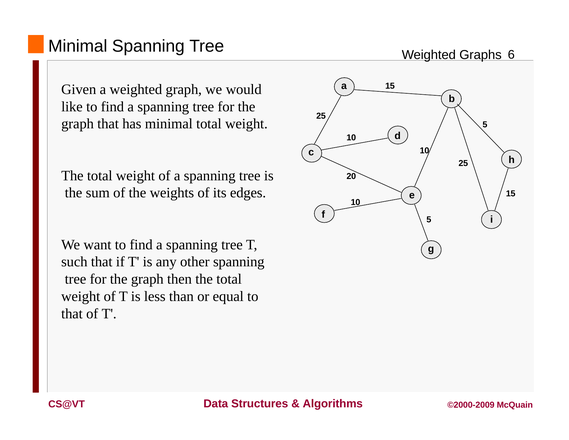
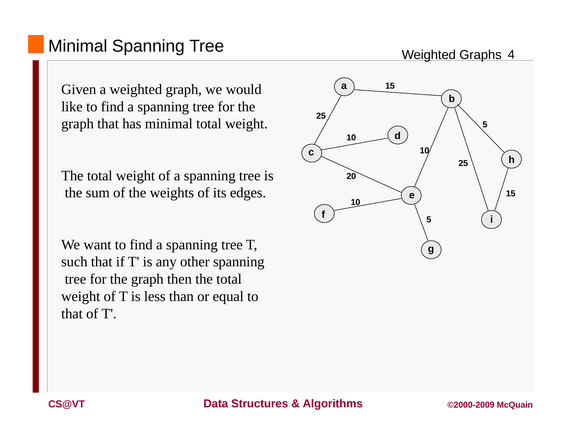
6: 6 -> 4
